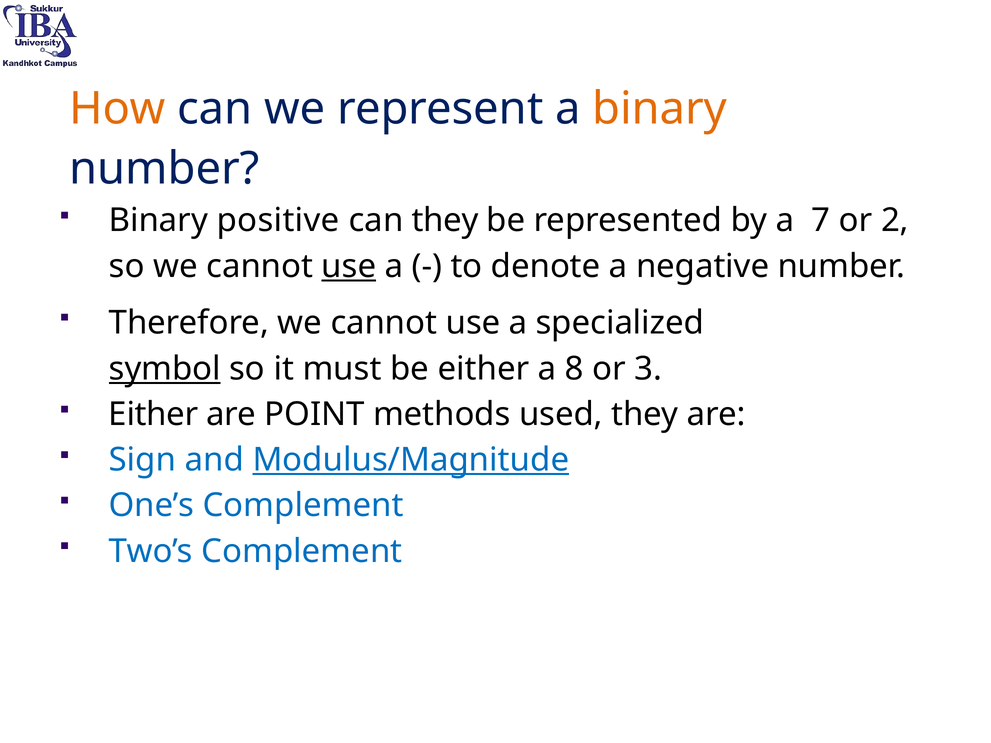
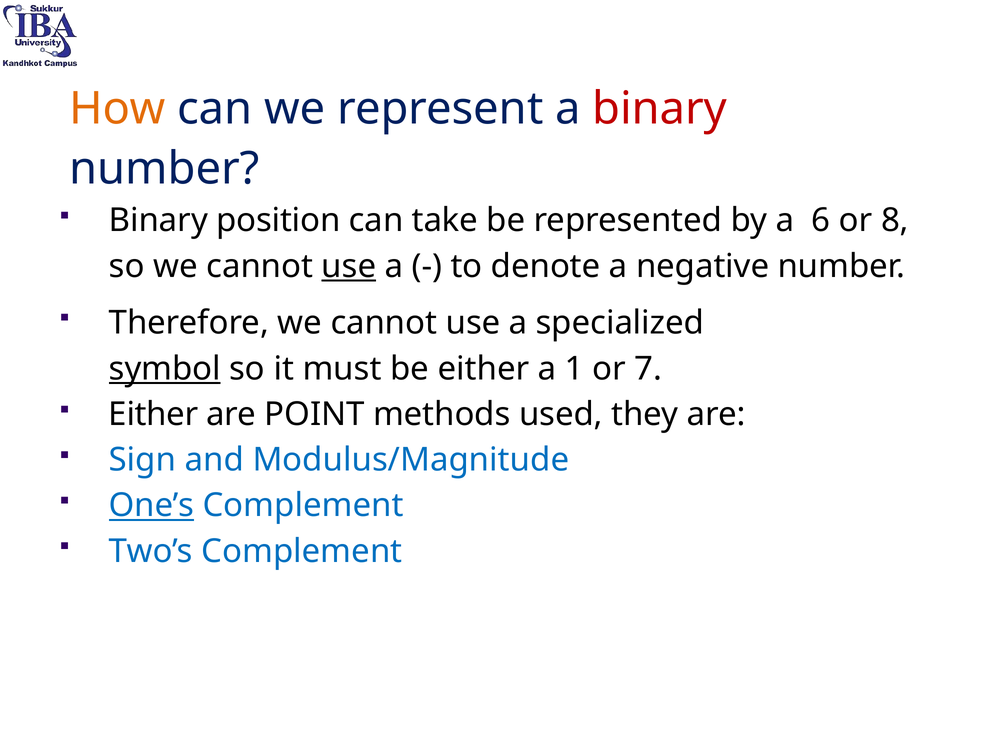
binary at (660, 109) colour: orange -> red
positive: positive -> position
can they: they -> take
7: 7 -> 6
2: 2 -> 8
8: 8 -> 1
3: 3 -> 7
Modulus/Magnitude underline: present -> none
One’s underline: none -> present
